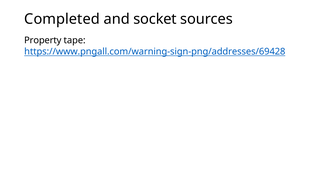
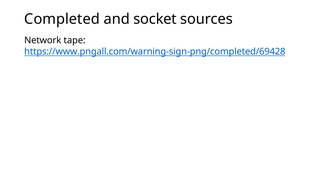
Property: Property -> Network
https://www.pngall.com/warning-sign-png/addresses/69428: https://www.pngall.com/warning-sign-png/addresses/69428 -> https://www.pngall.com/warning-sign-png/completed/69428
